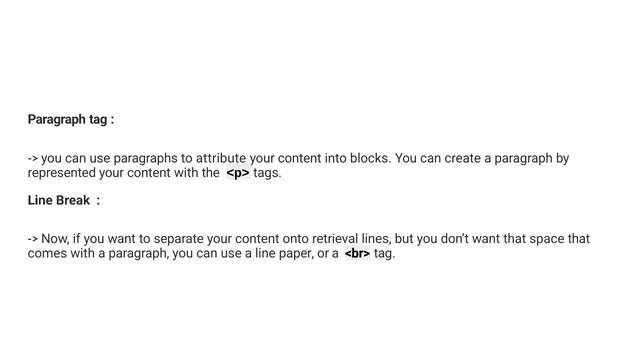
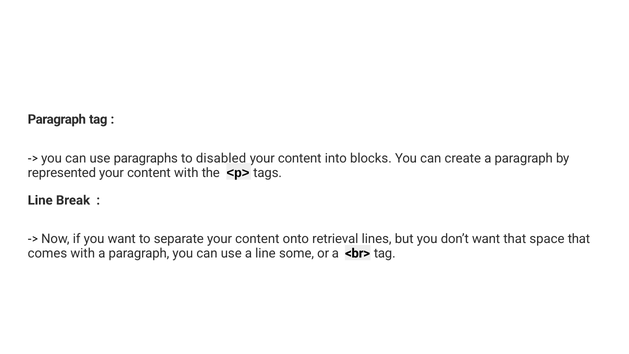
attribute: attribute -> disabled
paper: paper -> some
